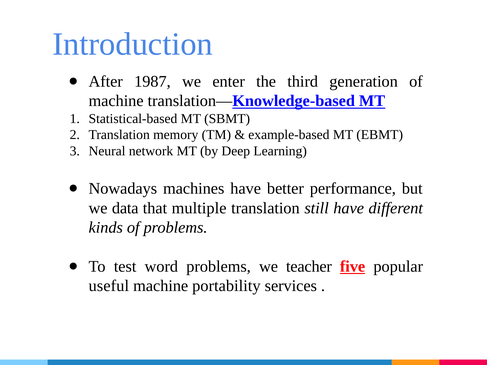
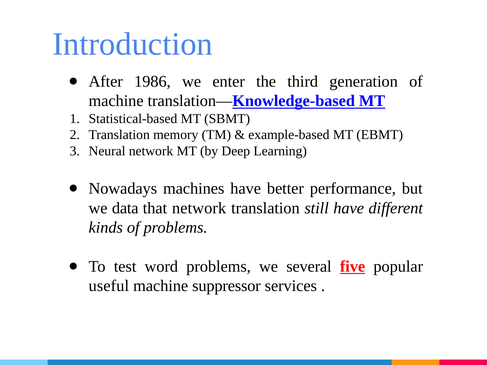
1987: 1987 -> 1986
that multiple: multiple -> network
teacher: teacher -> several
portability: portability -> suppressor
